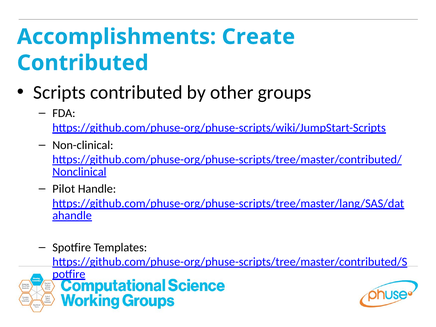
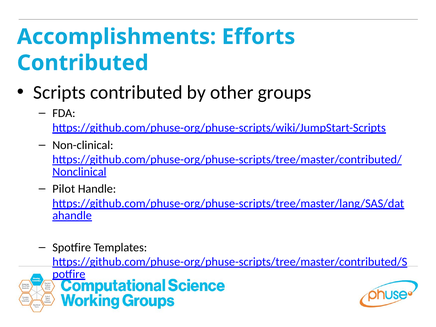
Create: Create -> Efforts
